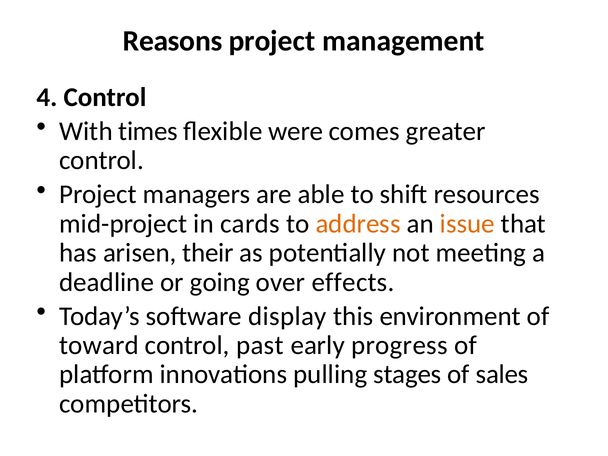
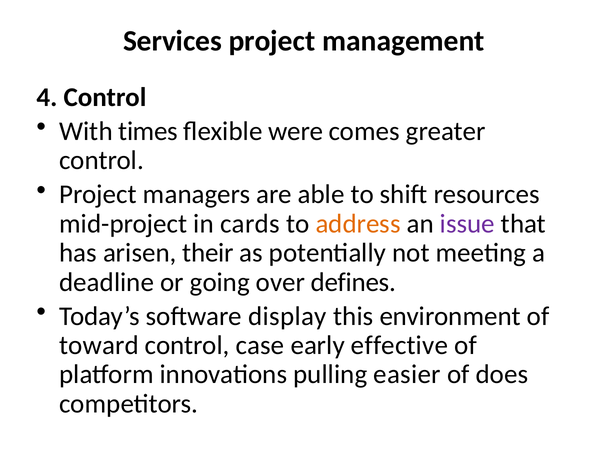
Reasons: Reasons -> Services
issue colour: orange -> purple
effects: effects -> defines
past: past -> case
progress: progress -> effective
stages: stages -> easier
sales: sales -> does
